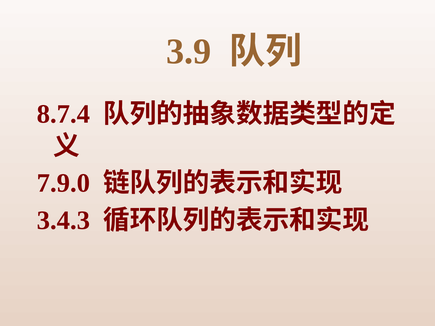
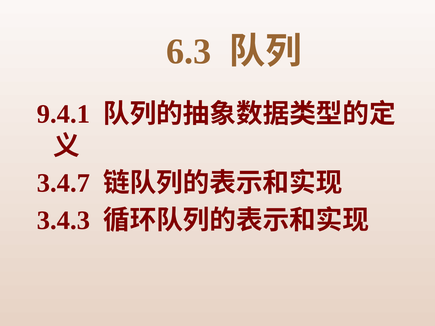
3.9: 3.9 -> 6.3
8.7.4: 8.7.4 -> 9.4.1
7.9.0: 7.9.0 -> 3.4.7
